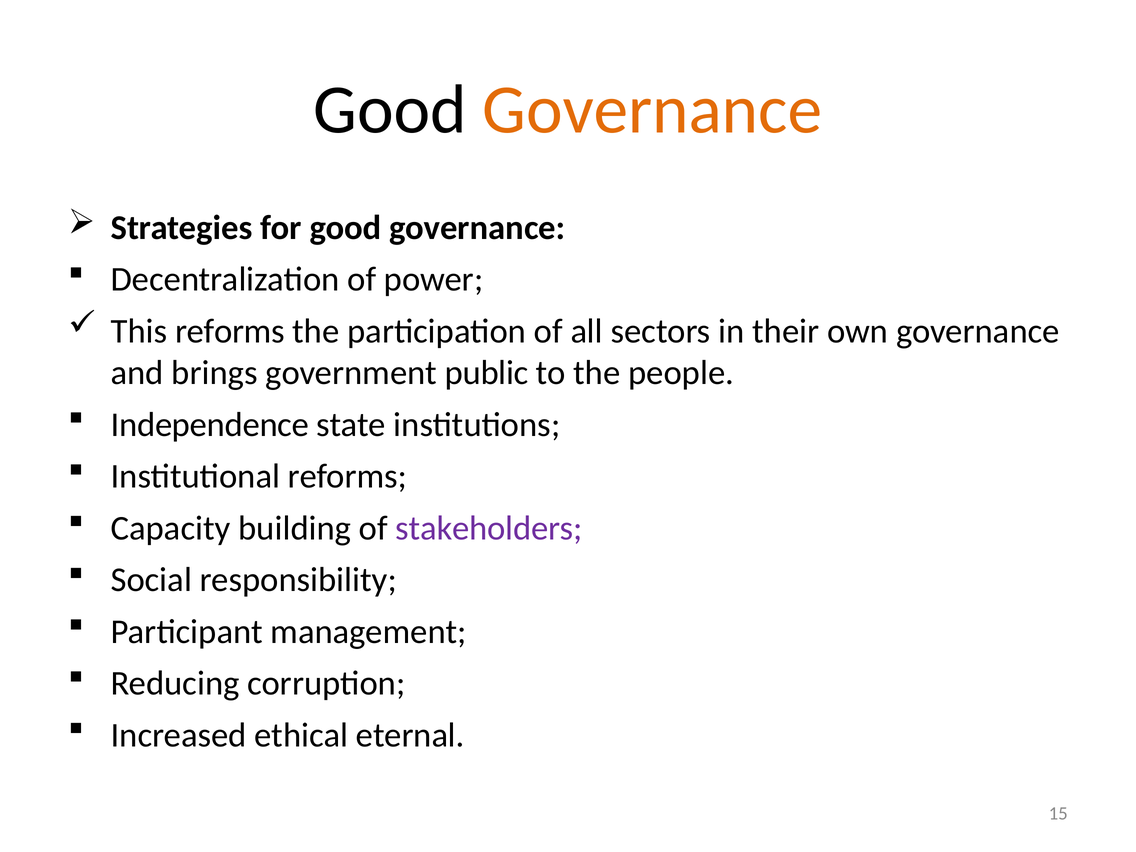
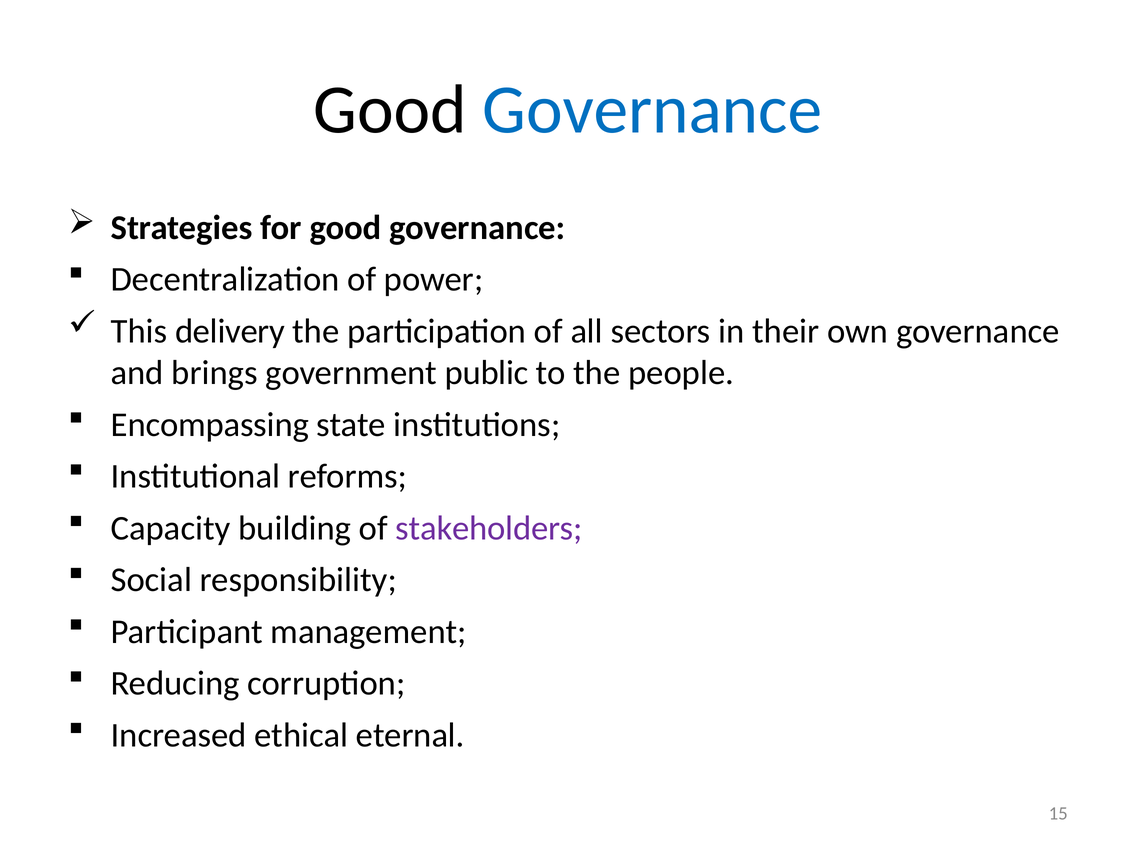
Governance at (652, 110) colour: orange -> blue
This reforms: reforms -> delivery
Independence: Independence -> Encompassing
